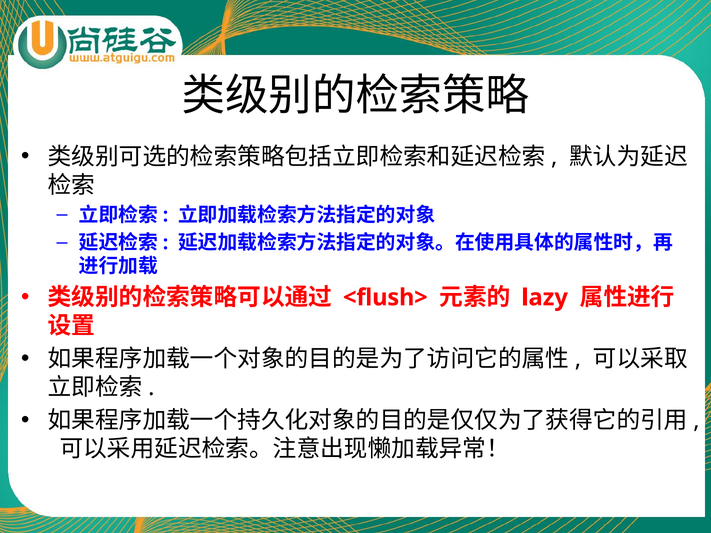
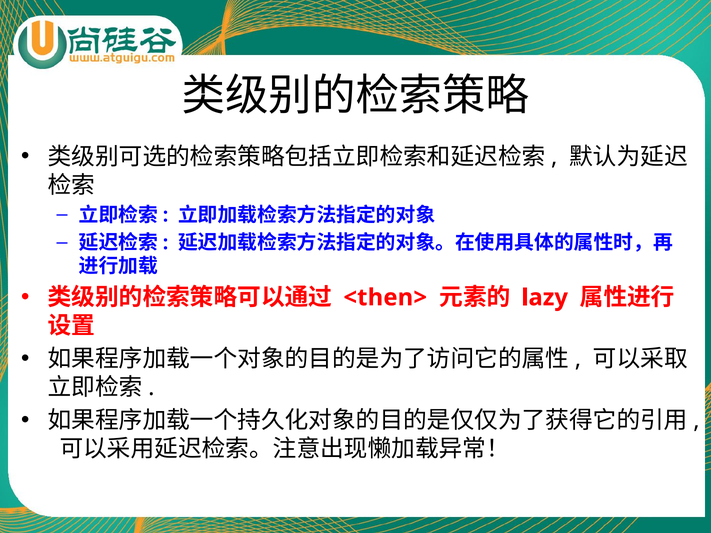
<flush>: <flush> -> <then>
